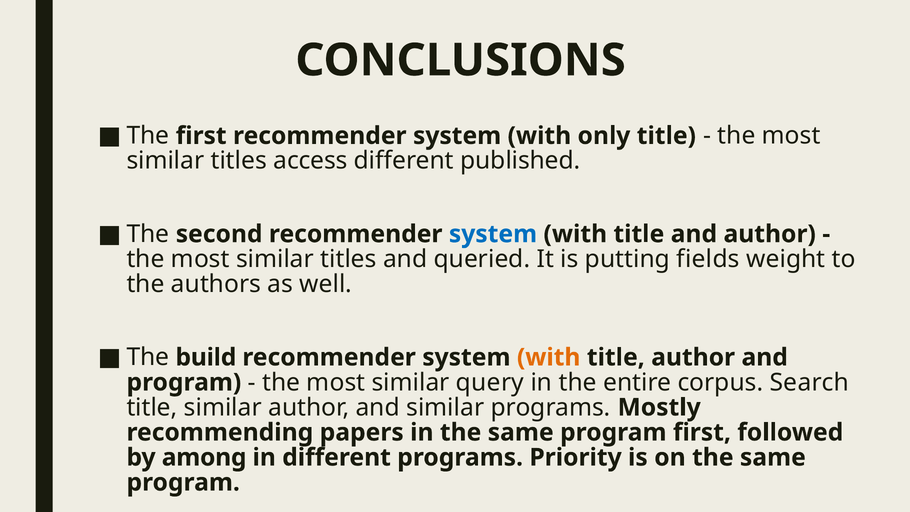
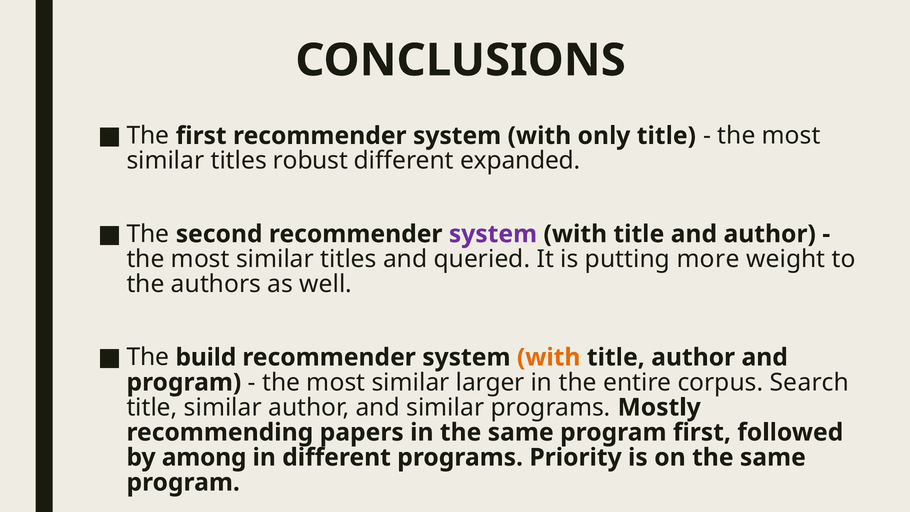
access: access -> robust
published: published -> expanded
system at (493, 234) colour: blue -> purple
fields: fields -> more
query: query -> larger
